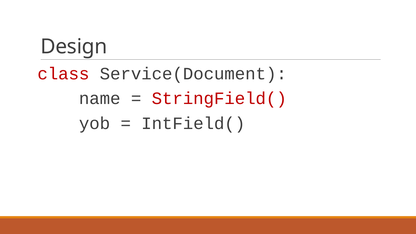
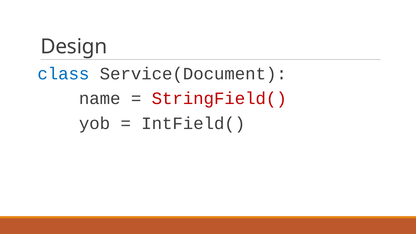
class colour: red -> blue
